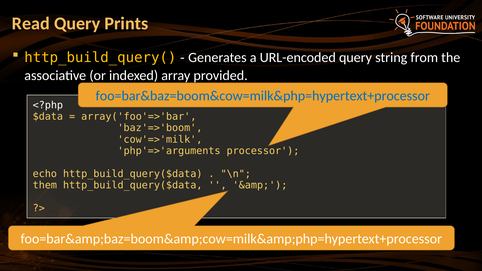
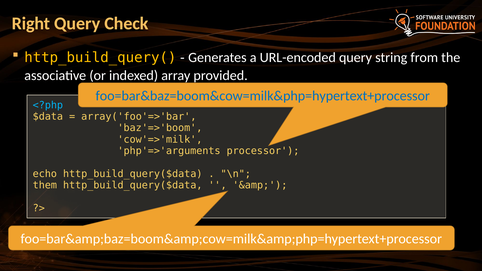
Read: Read -> Right
Prints: Prints -> Check
<?php colour: white -> light blue
